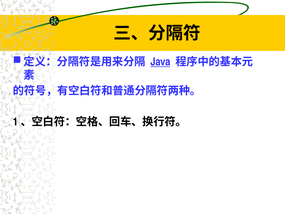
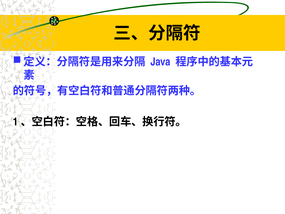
Java underline: present -> none
